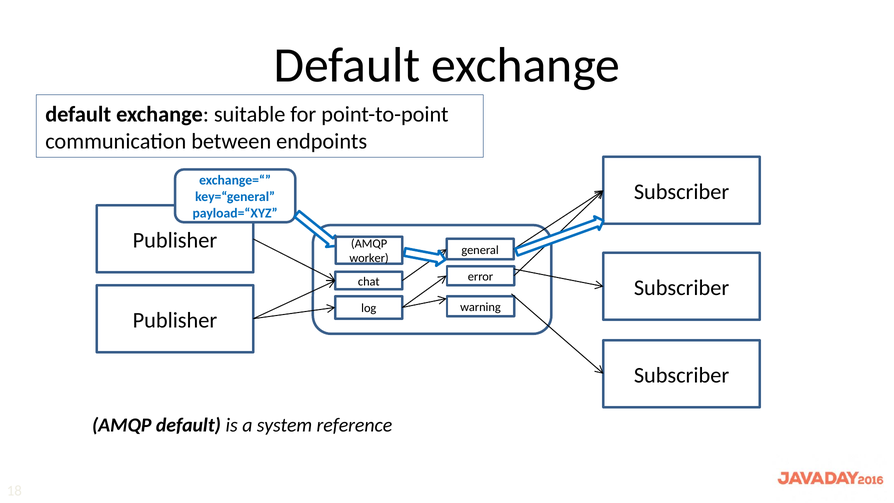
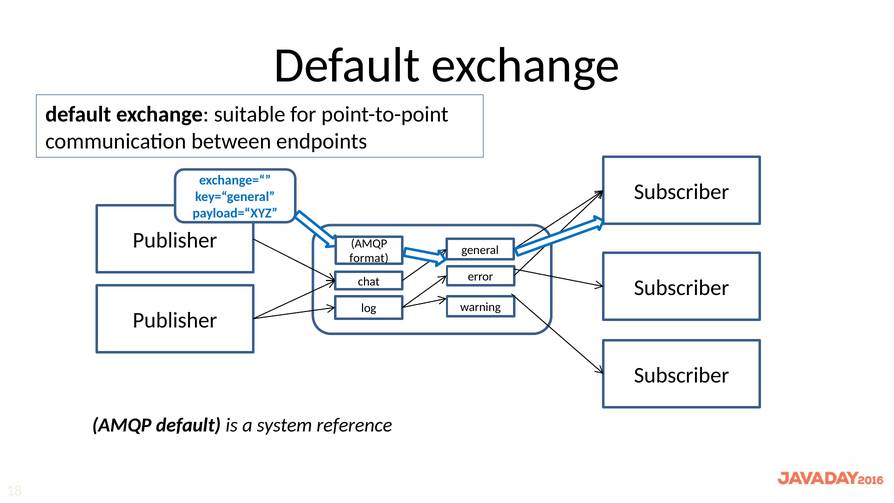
worker: worker -> format
